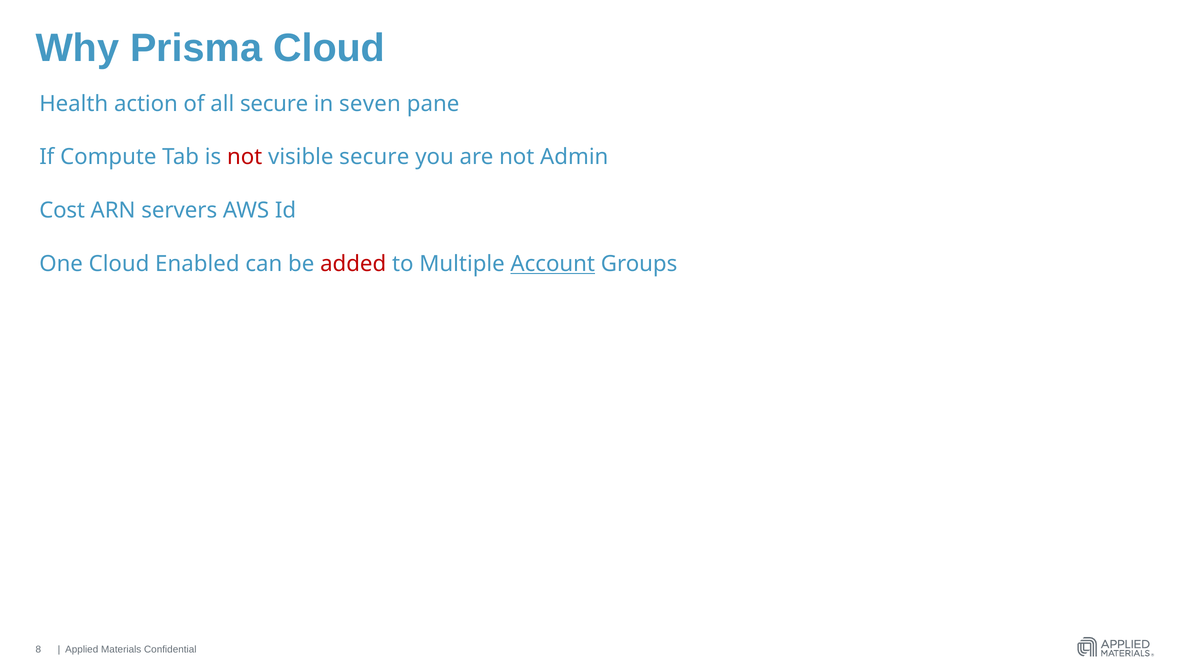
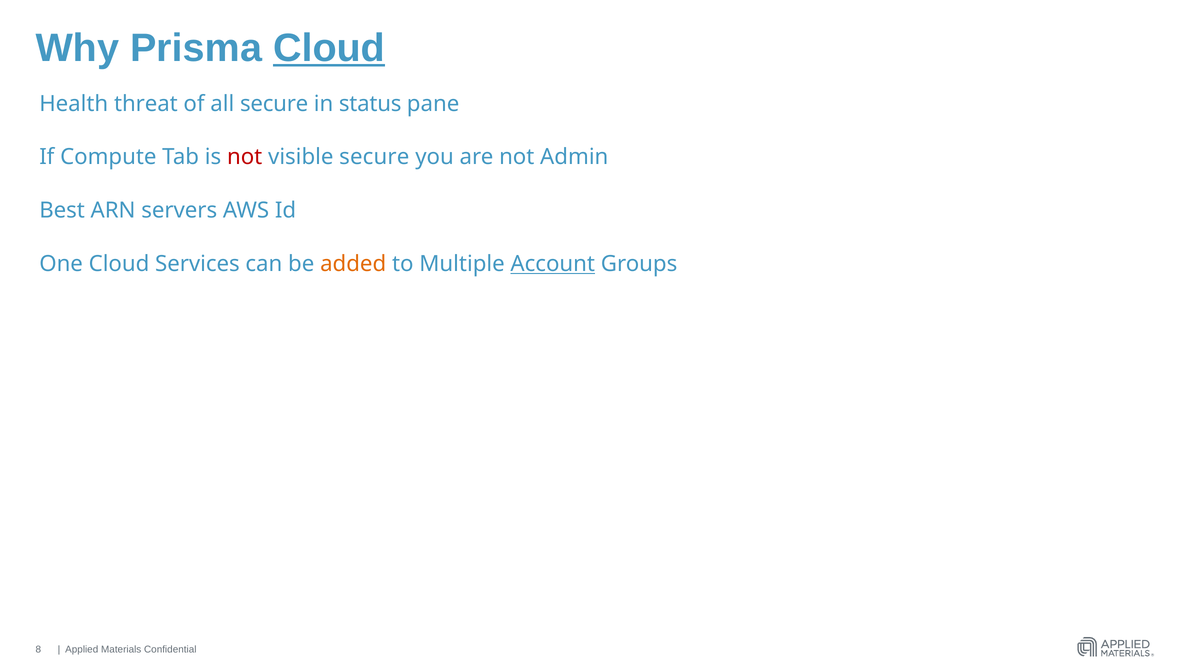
Cloud at (329, 48) underline: none -> present
action: action -> threat
seven: seven -> status
Cost: Cost -> Best
Enabled: Enabled -> Services
added colour: red -> orange
